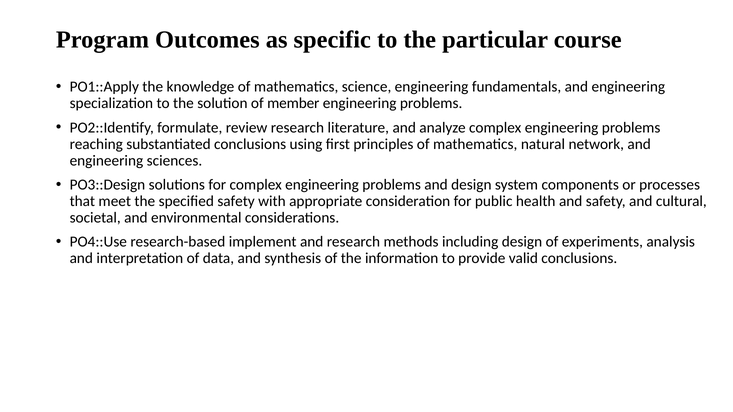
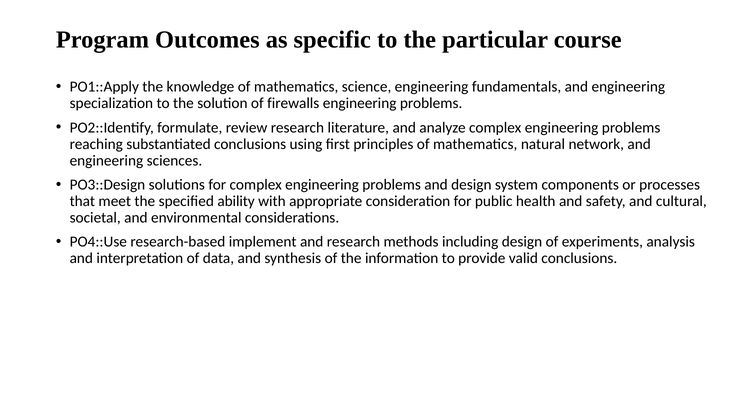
member: member -> firewalls
specified safety: safety -> ability
